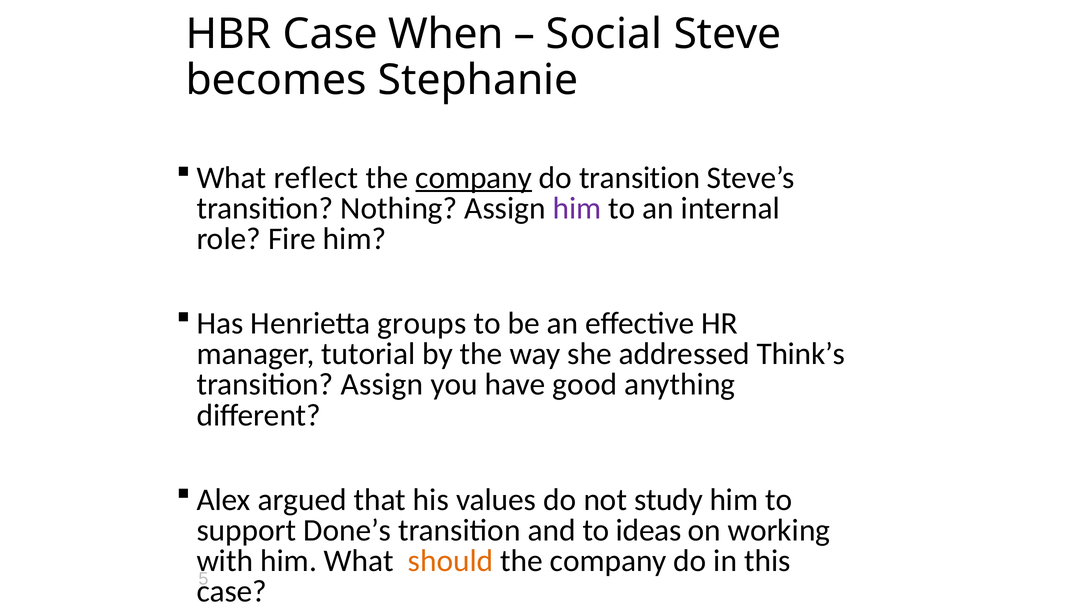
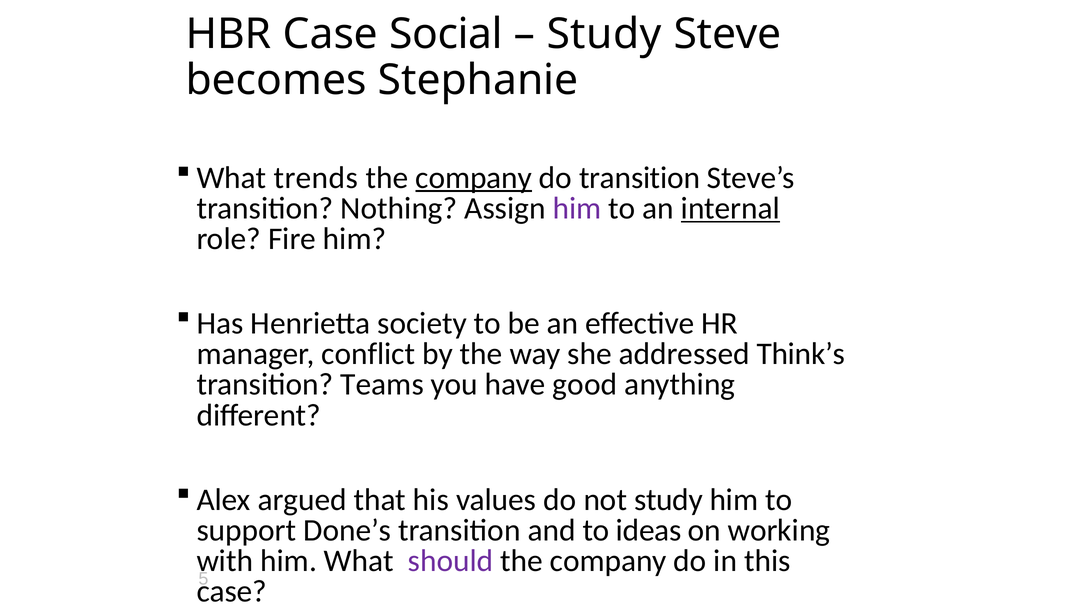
When: When -> Social
Social at (604, 34): Social -> Study
reflect: reflect -> trends
internal underline: none -> present
groups: groups -> society
tutorial: tutorial -> conflict
transition Assign: Assign -> Teams
should colour: orange -> purple
